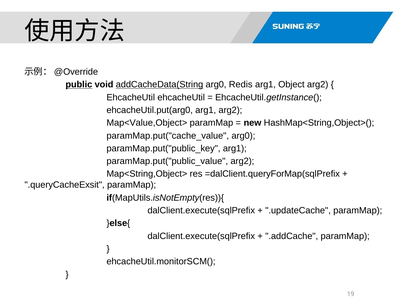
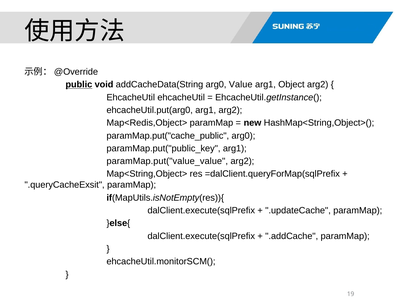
addCacheData(String underline: present -> none
Redis: Redis -> Value
Map<Value,Object>: Map<Value,Object> -> Map<Redis,Object>
paramMap.put("cache_value: paramMap.put("cache_value -> paramMap.put("cache_public
paramMap.put("public_value: paramMap.put("public_value -> paramMap.put("value_value
